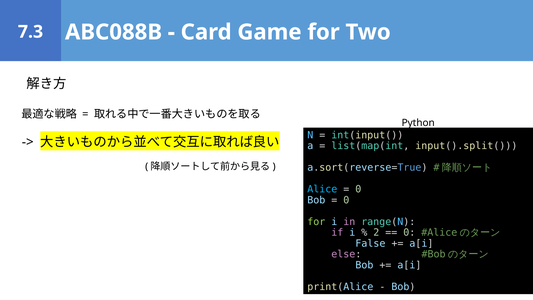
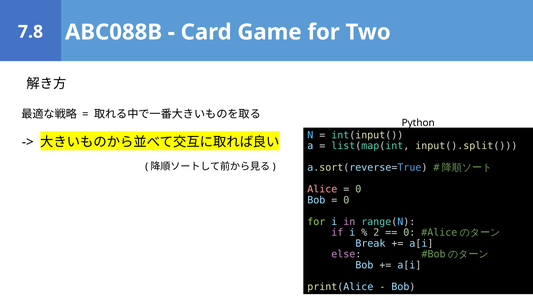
7.3: 7.3 -> 7.8
Alice colour: light blue -> pink
False: False -> Break
